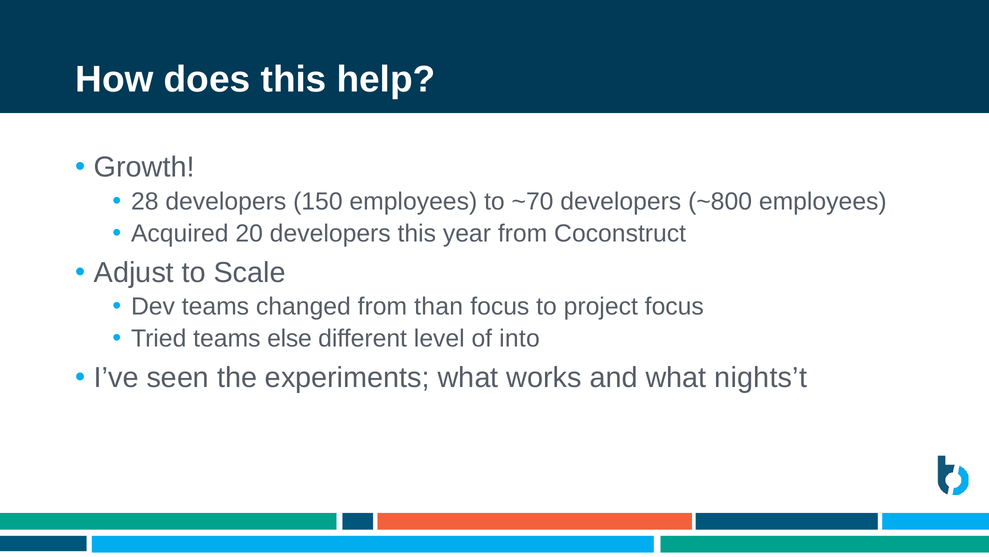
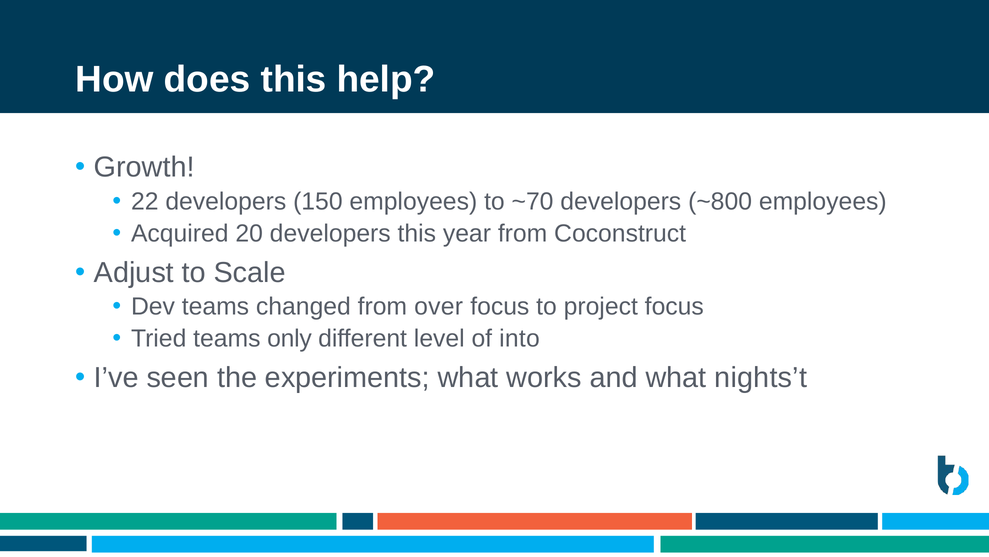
28: 28 -> 22
than: than -> over
else: else -> only
